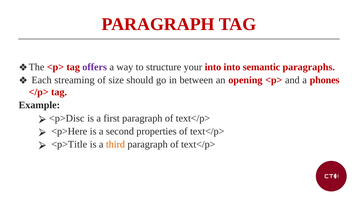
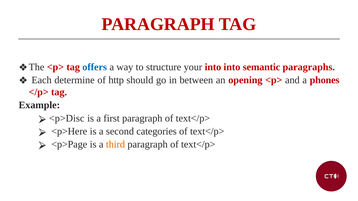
offers colour: purple -> blue
streaming: streaming -> determine
size: size -> http
properties: properties -> categories
<p>Title: <p>Title -> <p>Page
